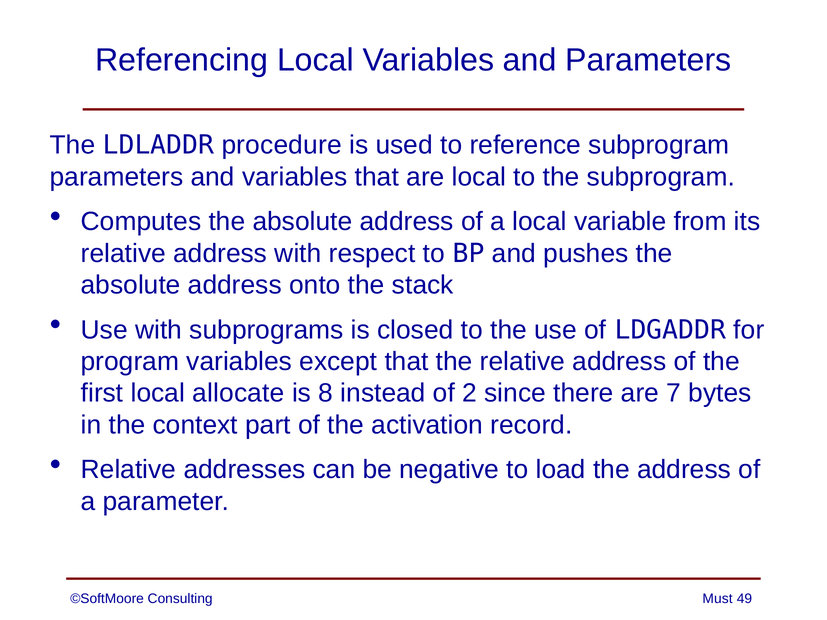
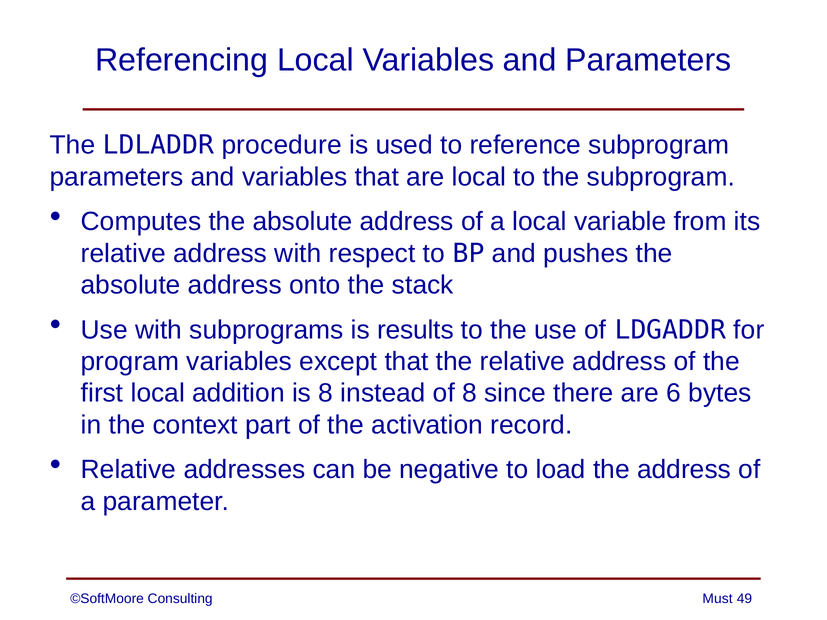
closed: closed -> results
allocate: allocate -> addition
of 2: 2 -> 8
7: 7 -> 6
